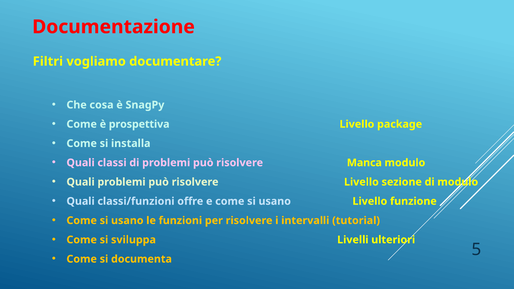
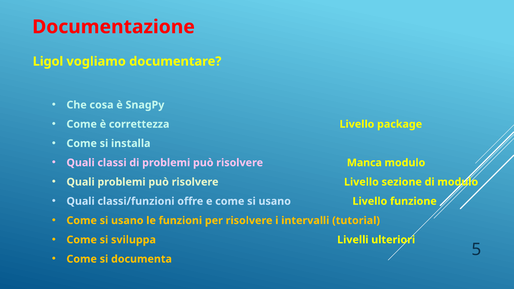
Filtri: Filtri -> Ligol
prospettiva: prospettiva -> correttezza
